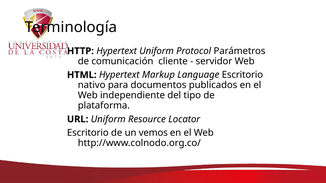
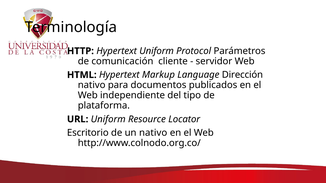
Language Escritorio: Escritorio -> Dirección
un vemos: vemos -> nativo
